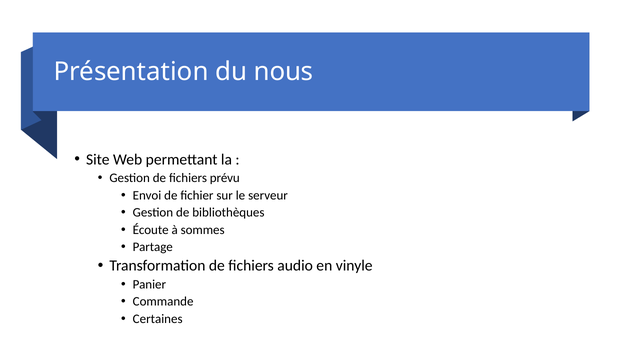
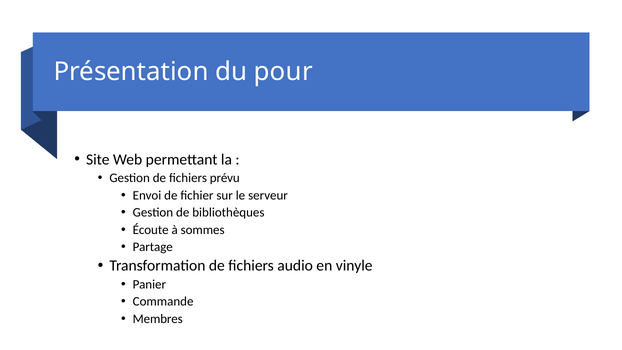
nous: nous -> pour
Certaines: Certaines -> Membres
